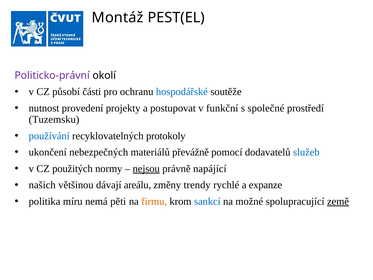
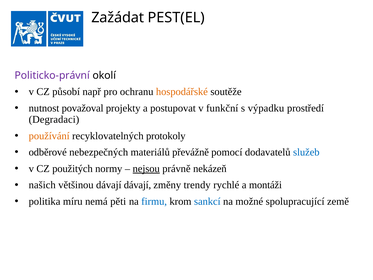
Montáž: Montáž -> Zažádat
části: části -> např
hospodářské colour: blue -> orange
provedení: provedení -> považoval
společné: společné -> výpadku
Tuzemsku: Tuzemsku -> Degradaci
používání colour: blue -> orange
ukončení: ukončení -> odběrové
napájící: napájící -> nekázeň
dávají areálu: areálu -> dávají
expanze: expanze -> montáži
firmu colour: orange -> blue
země underline: present -> none
